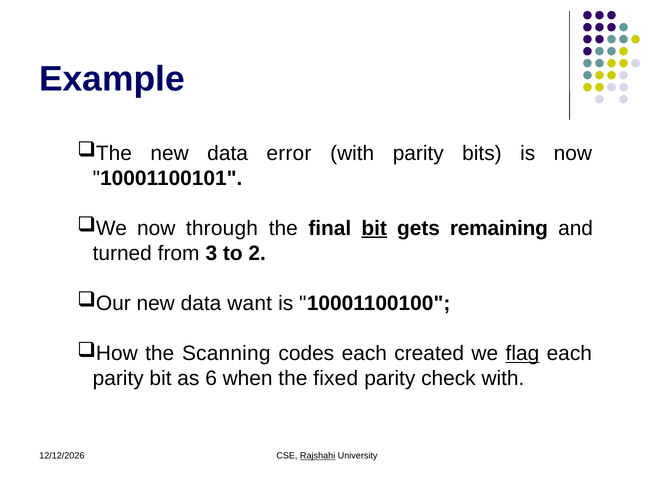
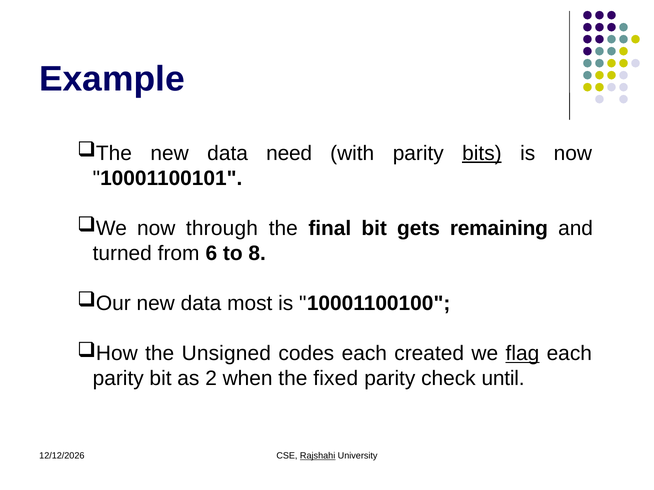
error: error -> need
bits underline: none -> present
bit at (374, 229) underline: present -> none
3: 3 -> 6
2: 2 -> 8
want: want -> most
Scanning: Scanning -> Unsigned
6: 6 -> 2
check with: with -> until
